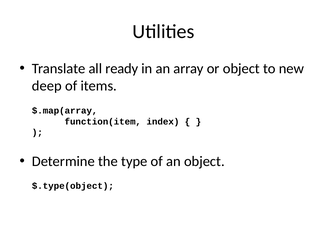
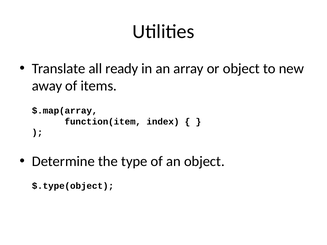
deep: deep -> away
